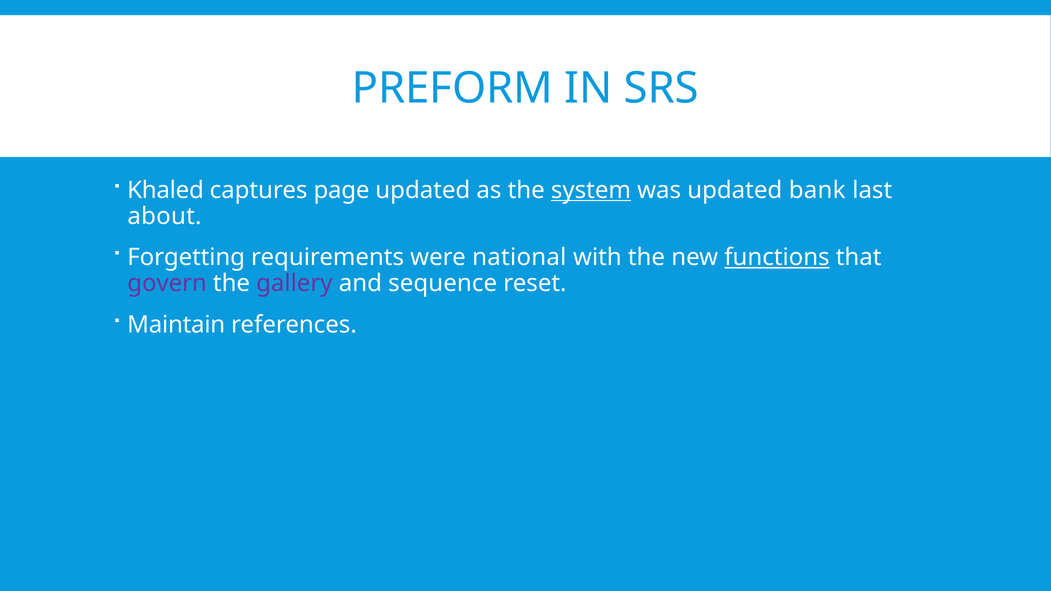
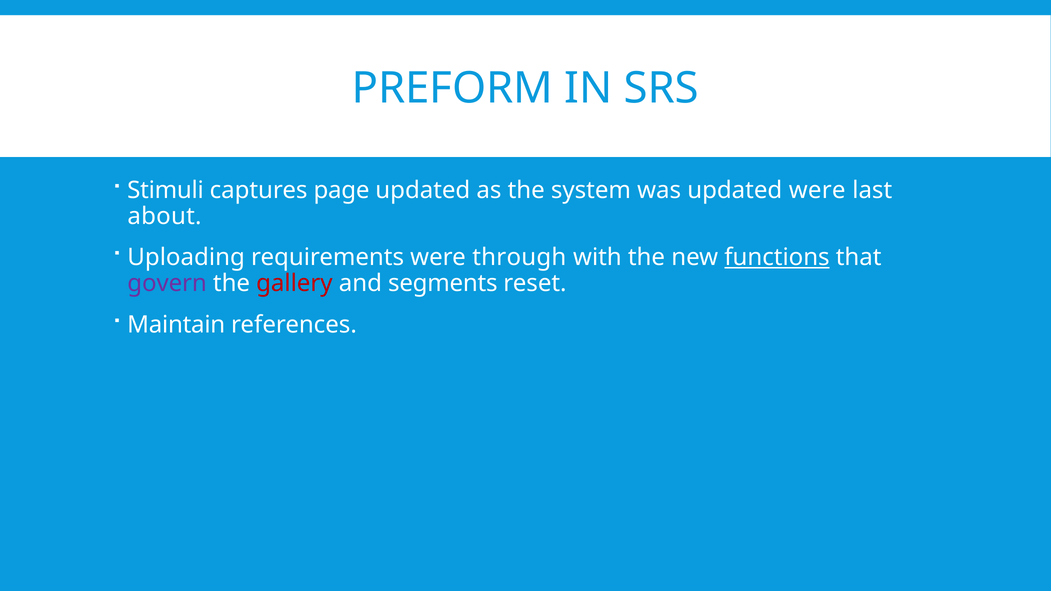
Khaled: Khaled -> Stimuli
system underline: present -> none
updated bank: bank -> were
Forgetting: Forgetting -> Uploading
national: national -> through
gallery colour: purple -> red
sequence: sequence -> segments
